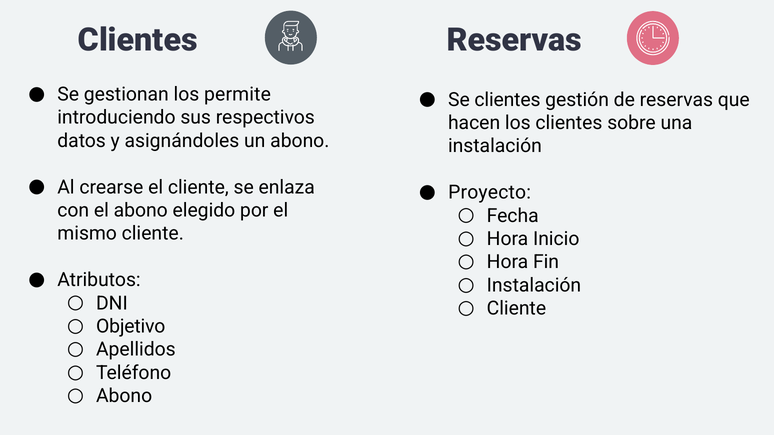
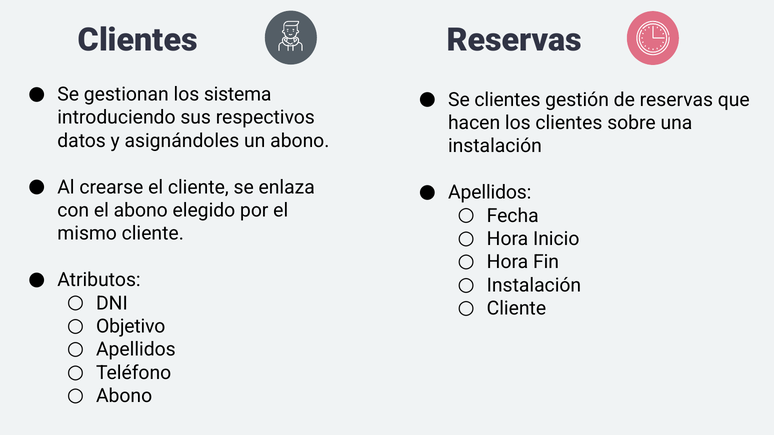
permite: permite -> sistema
Proyecto at (490, 193): Proyecto -> Apellidos
